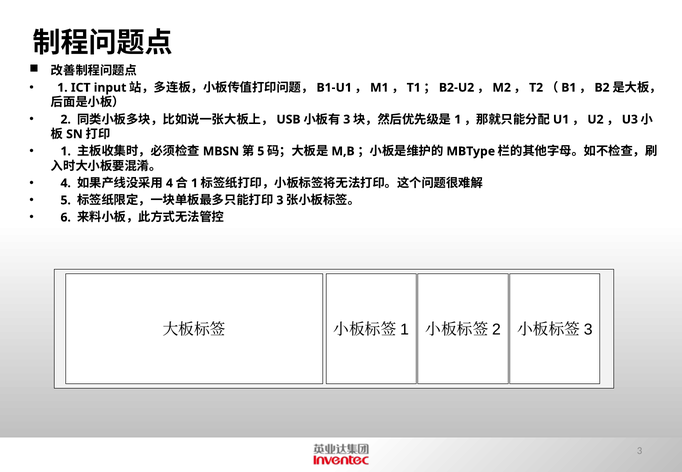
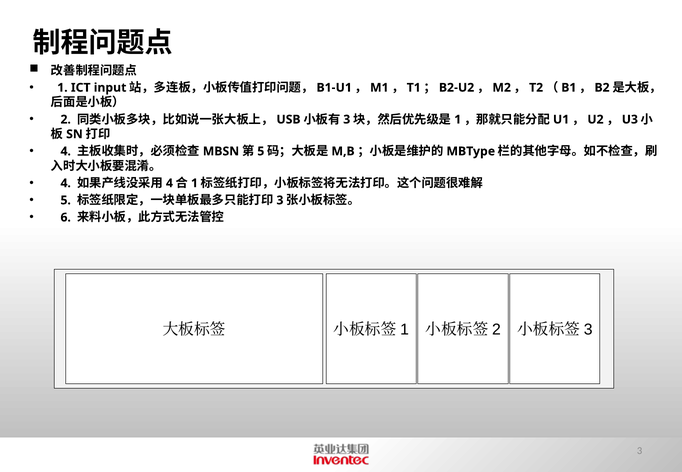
1 at (66, 151): 1 -> 4
